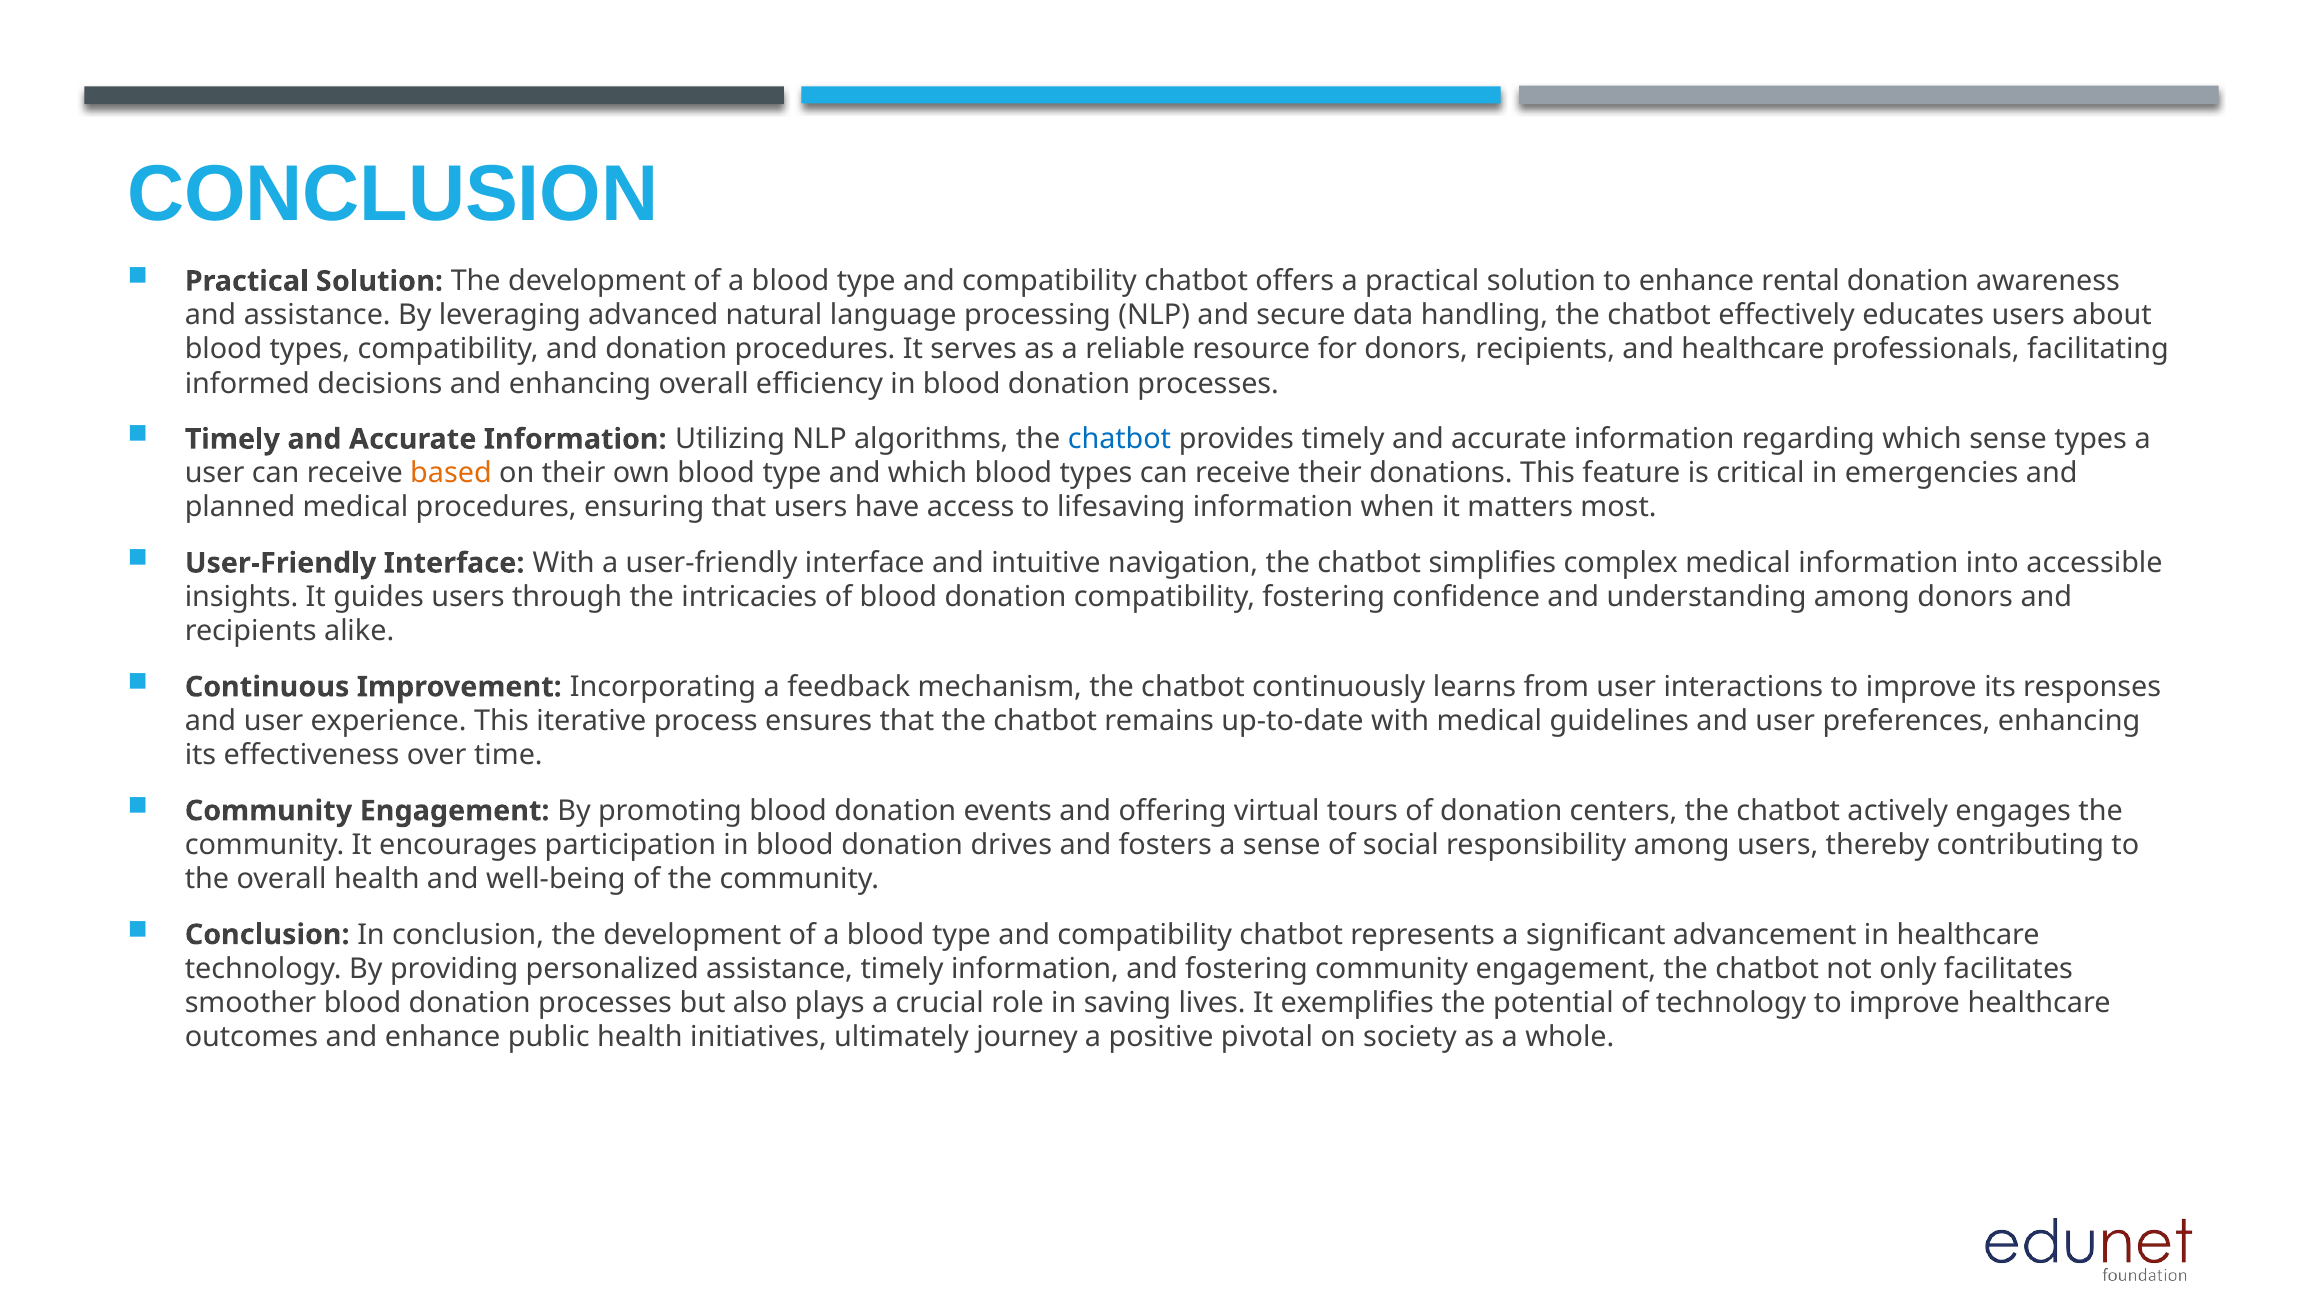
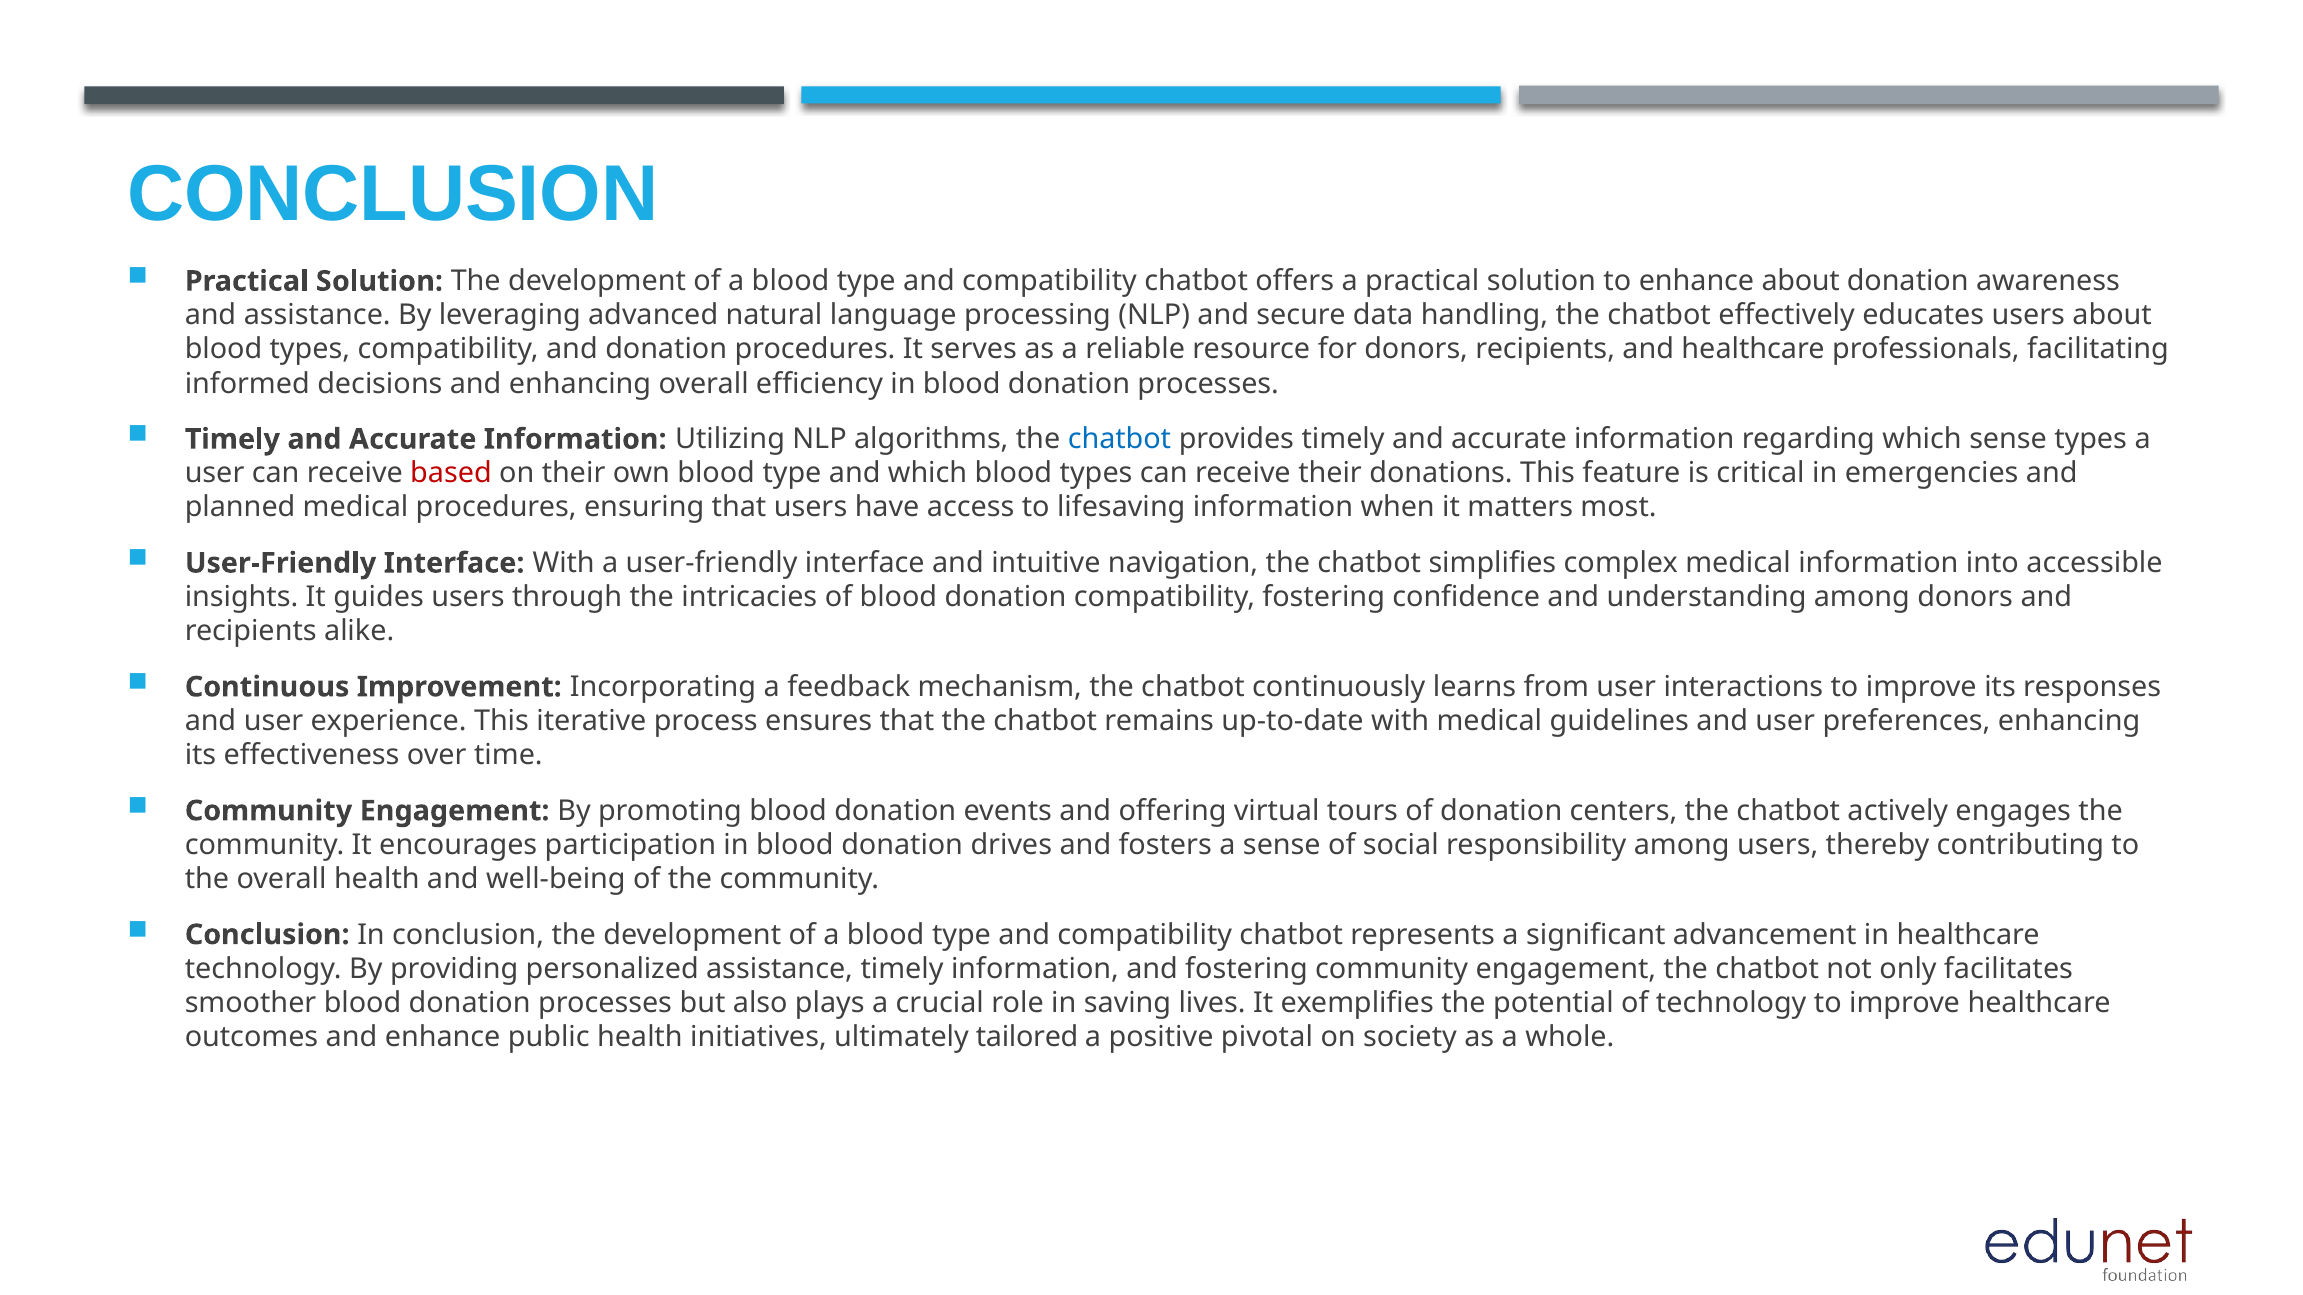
enhance rental: rental -> about
based colour: orange -> red
journey: journey -> tailored
